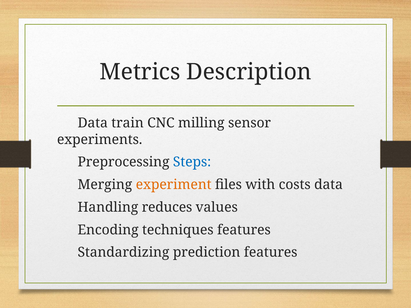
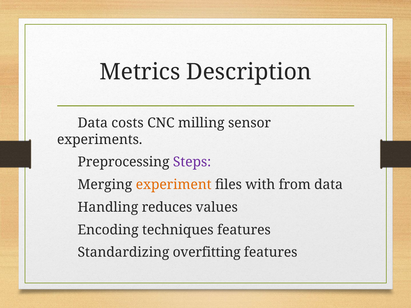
train: train -> costs
Steps colour: blue -> purple
costs: costs -> from
prediction: prediction -> overfitting
